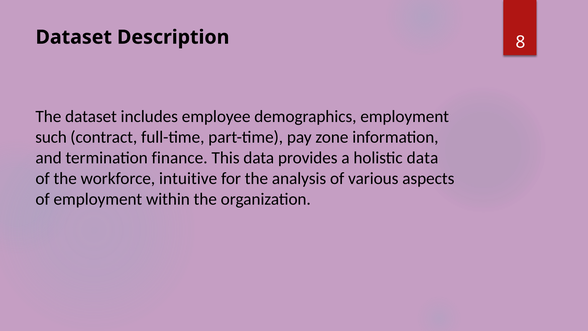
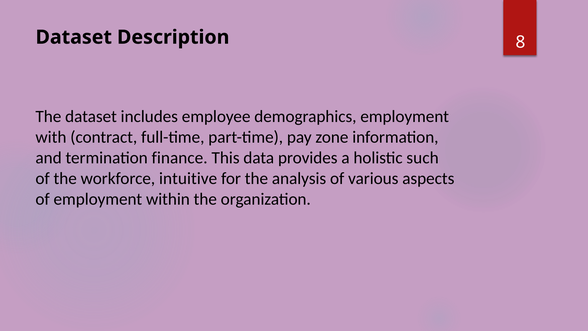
such: such -> with
holistic data: data -> such
